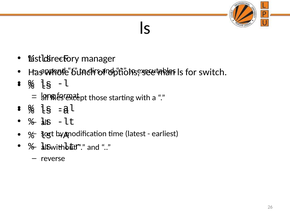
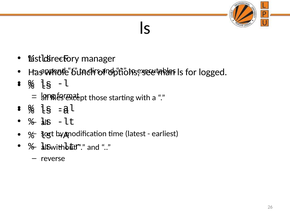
switch: switch -> logged
